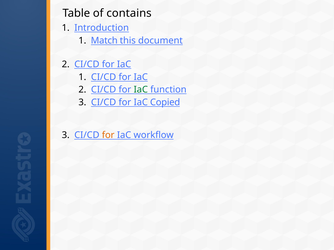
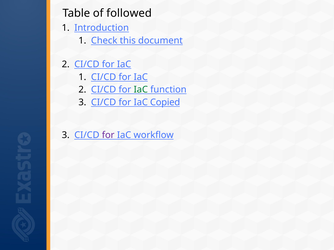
contains: contains -> followed
Match: Match -> Check
for at (108, 135) colour: orange -> purple
